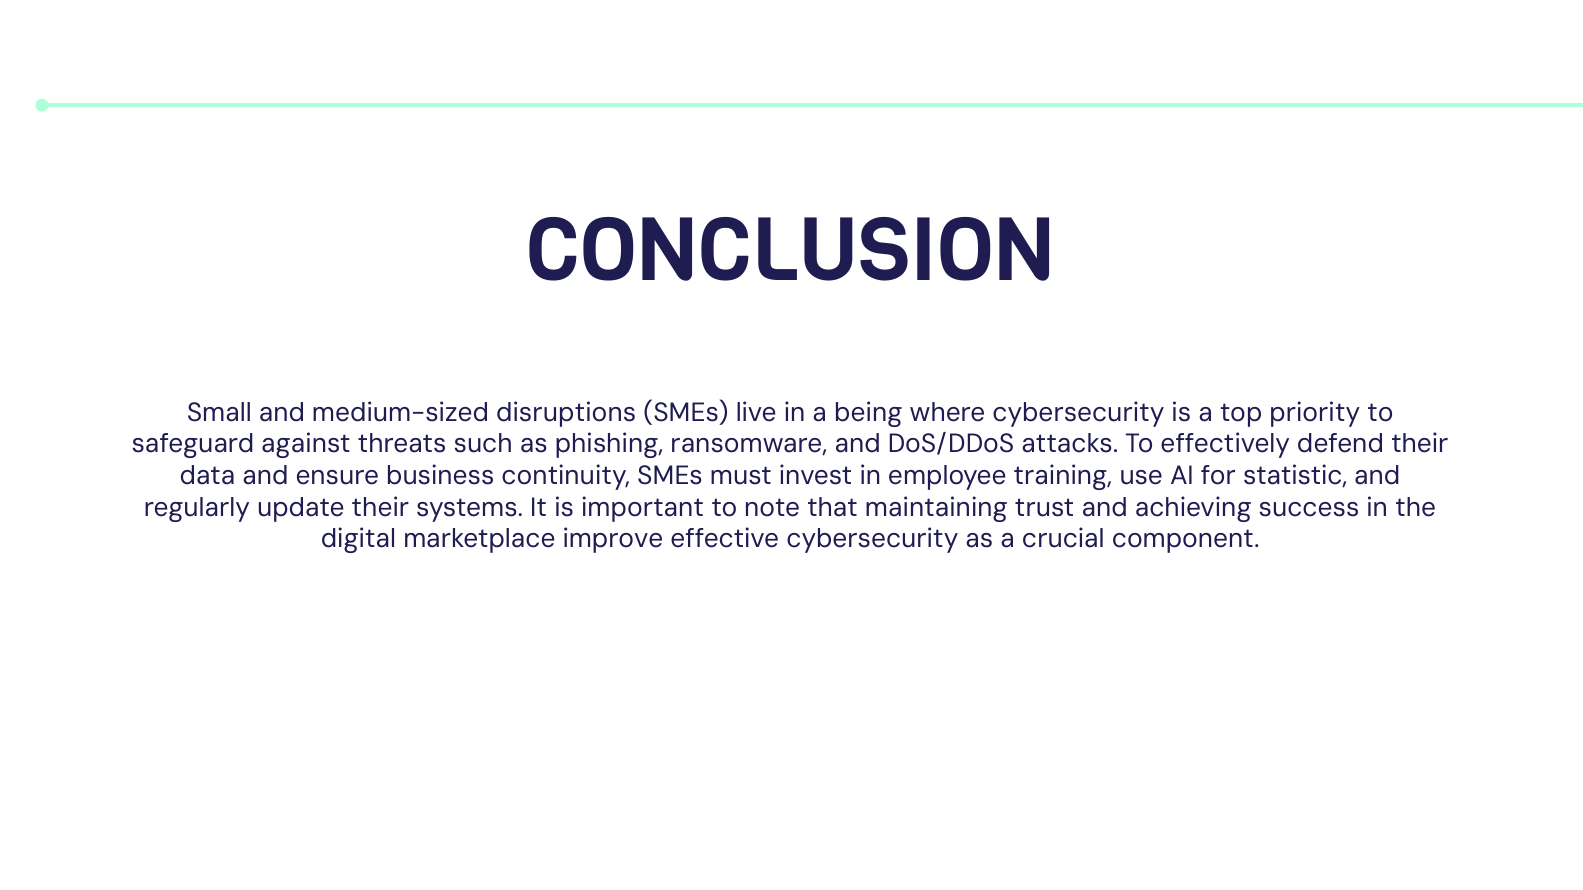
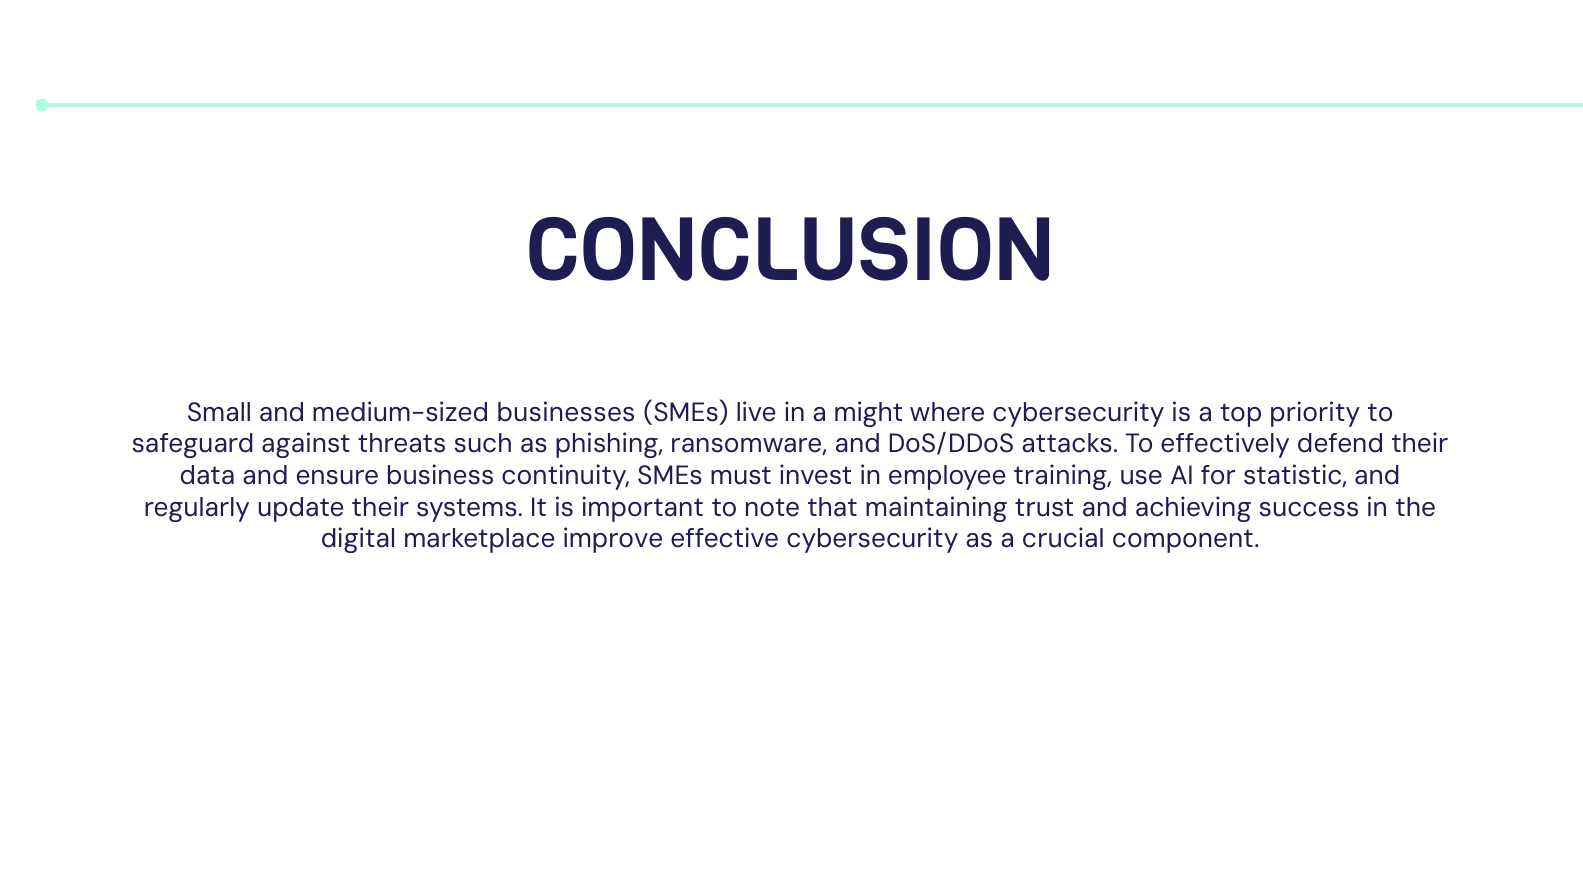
disruptions: disruptions -> businesses
being: being -> might
